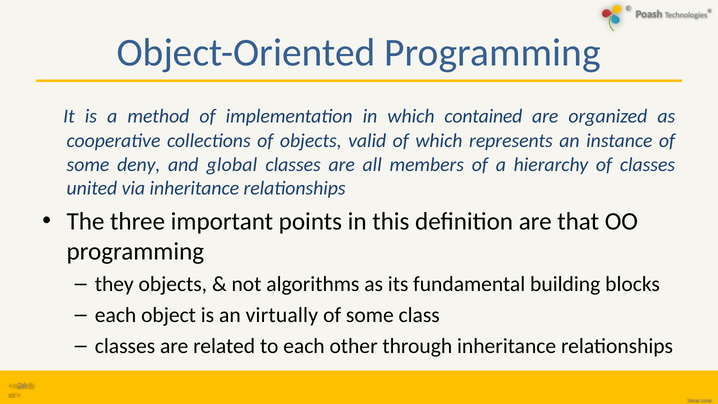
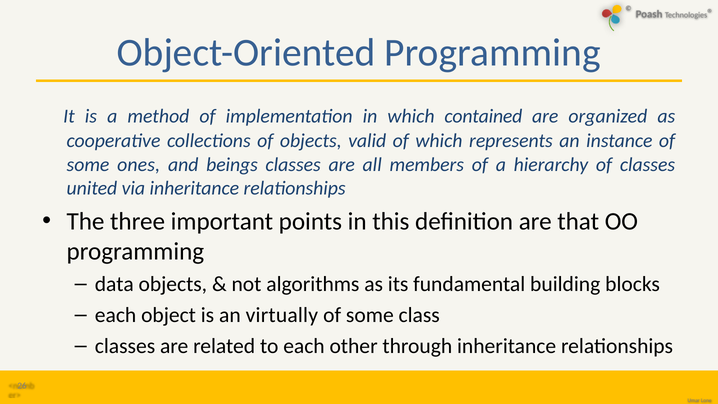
deny: deny -> ones
global: global -> beings
they: they -> data
